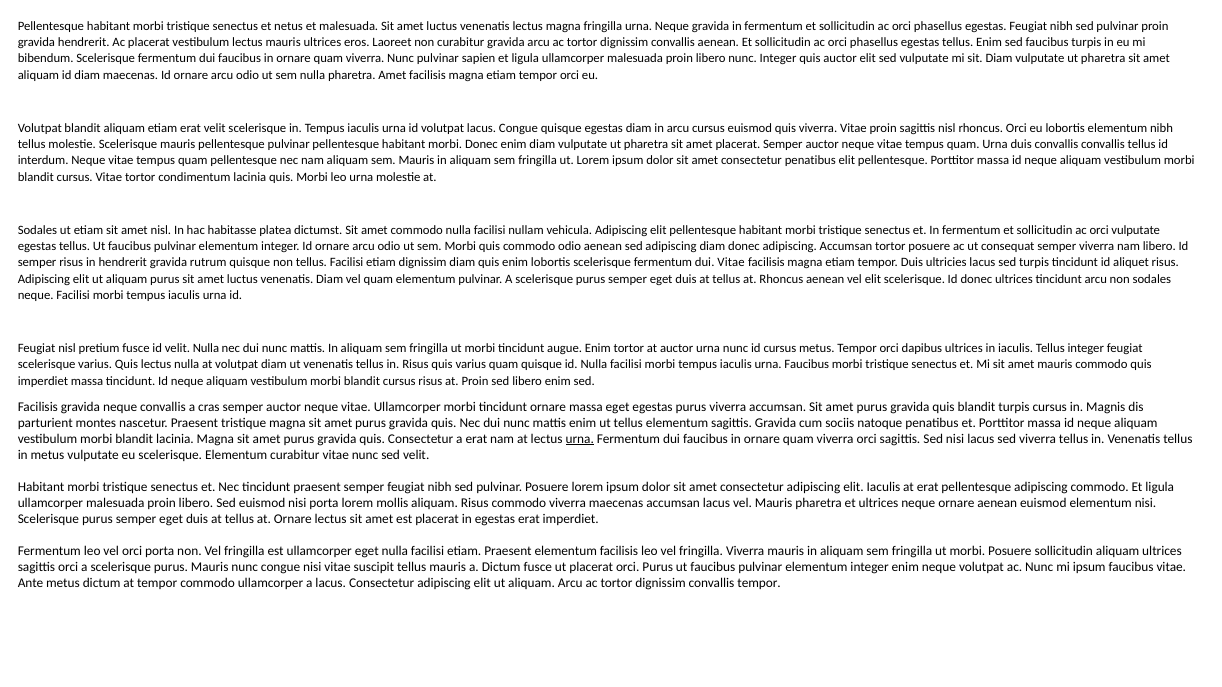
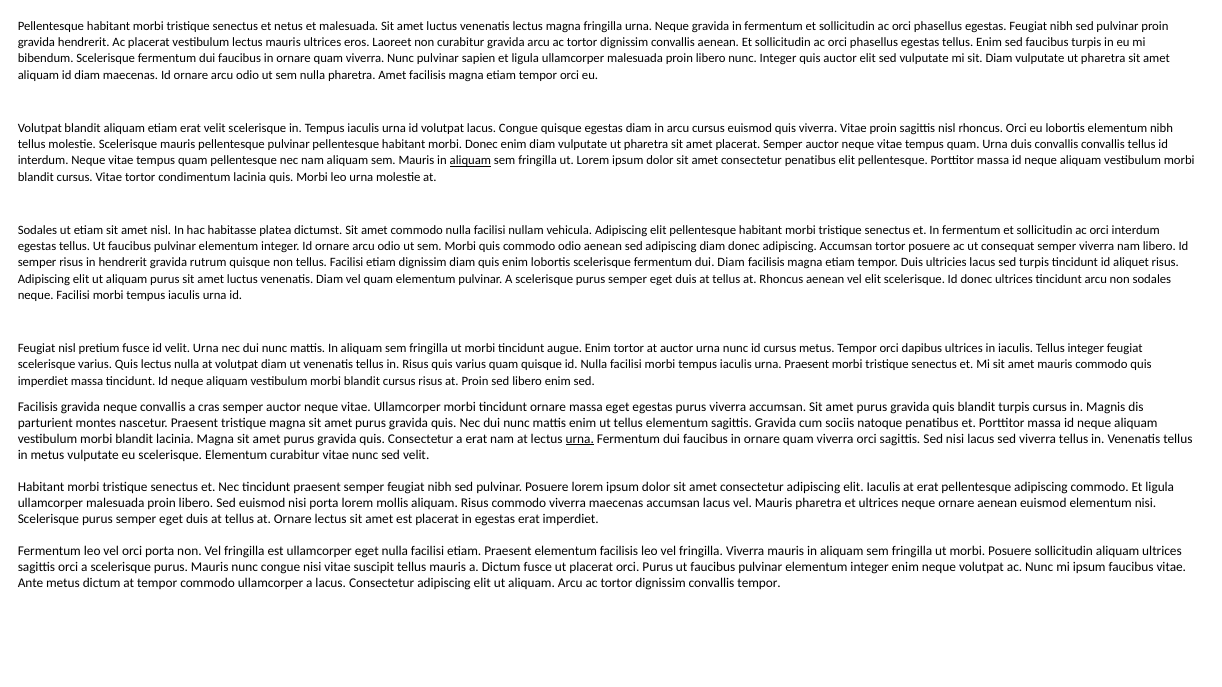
aliquam at (470, 161) underline: none -> present
orci vulputate: vulputate -> interdum
dui Vitae: Vitae -> Diam
velit Nulla: Nulla -> Urna
urna Faucibus: Faucibus -> Praesent
